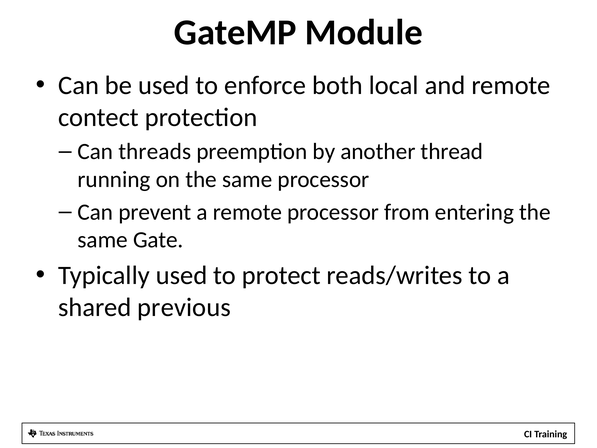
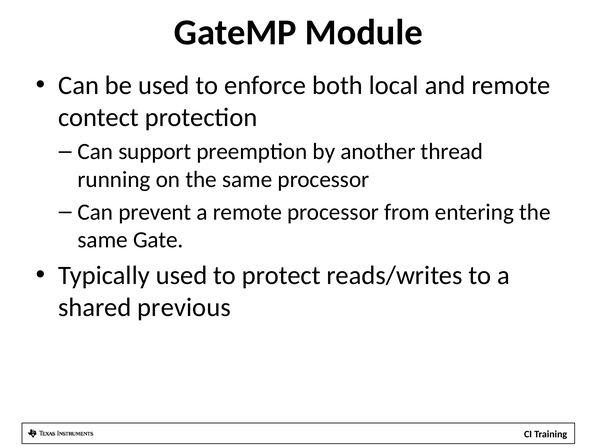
threads: threads -> support
